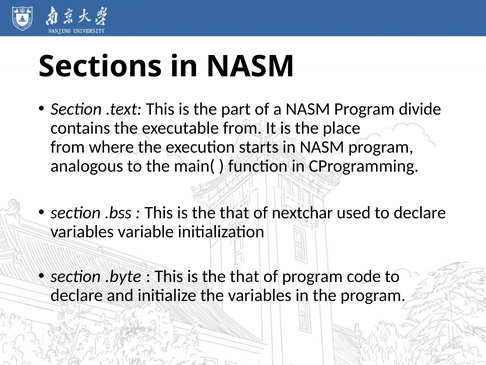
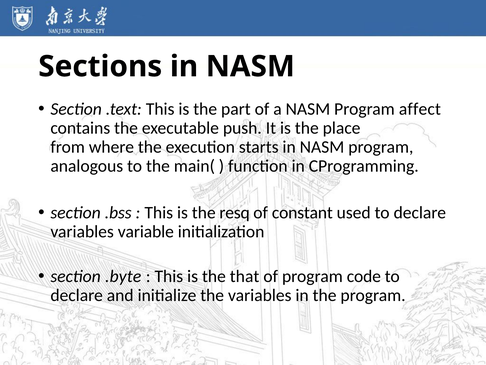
divide: divide -> affect
executable from: from -> push
that at (234, 212): that -> resq
nextchar: nextchar -> constant
